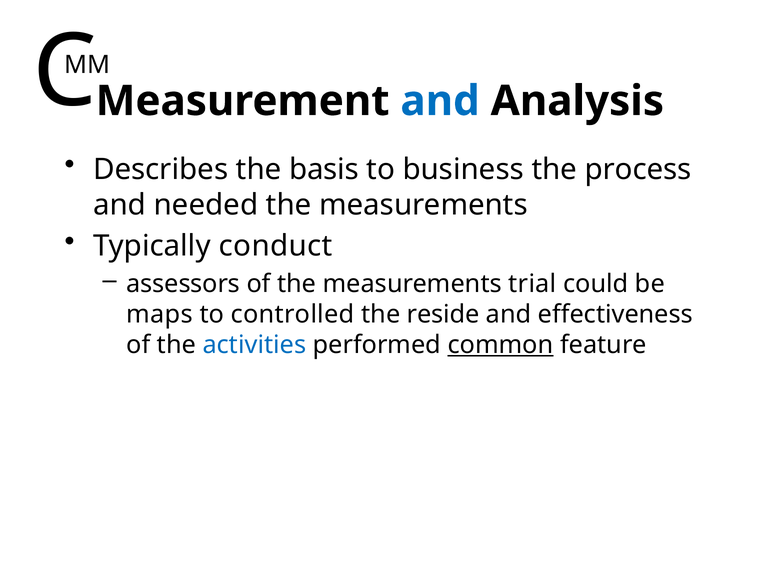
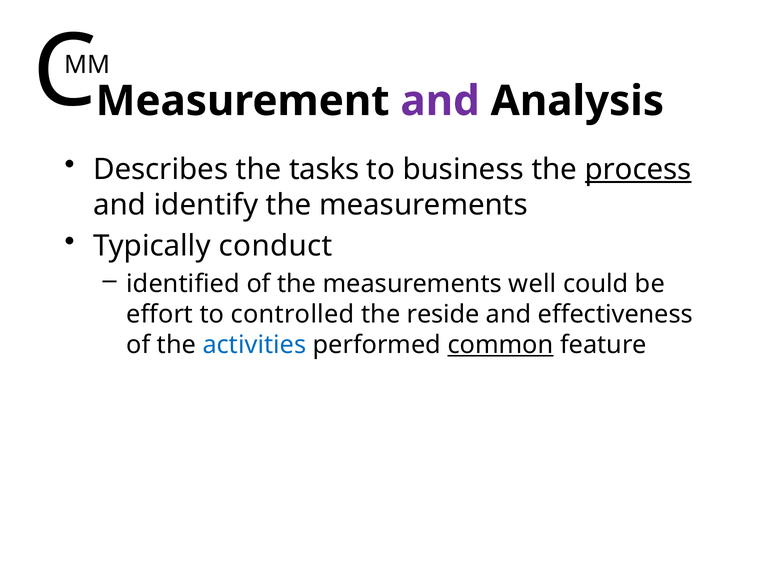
and at (440, 101) colour: blue -> purple
basis: basis -> tasks
process underline: none -> present
needed: needed -> identify
assessors: assessors -> identified
trial: trial -> well
maps: maps -> effort
